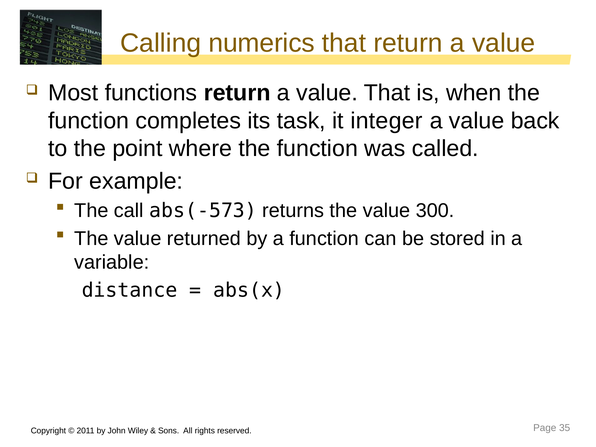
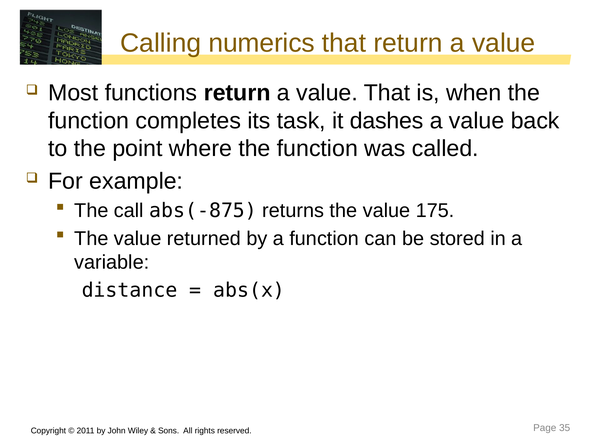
integer: integer -> dashes
abs(-573: abs(-573 -> abs(-875
300: 300 -> 175
